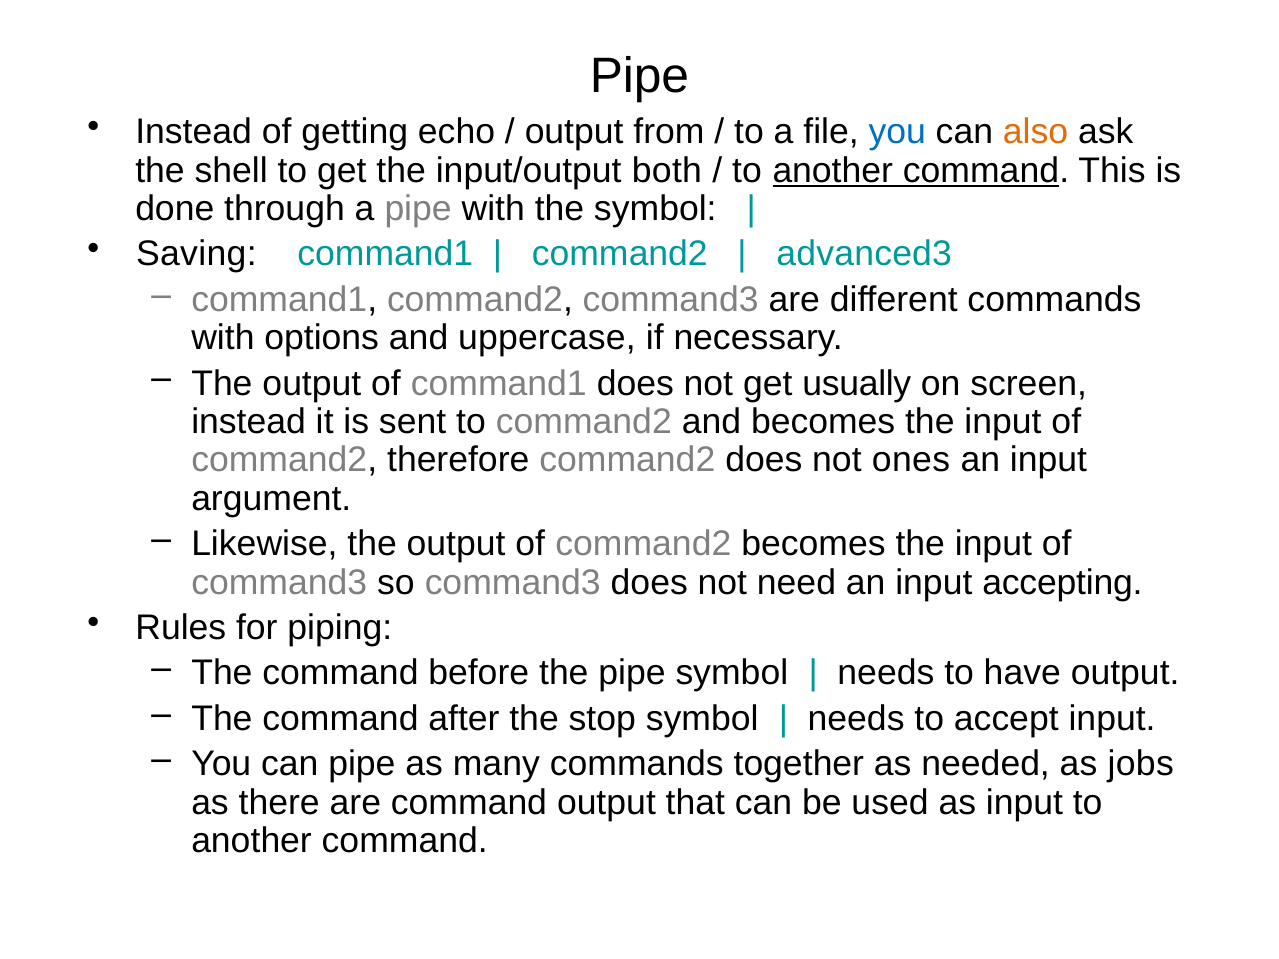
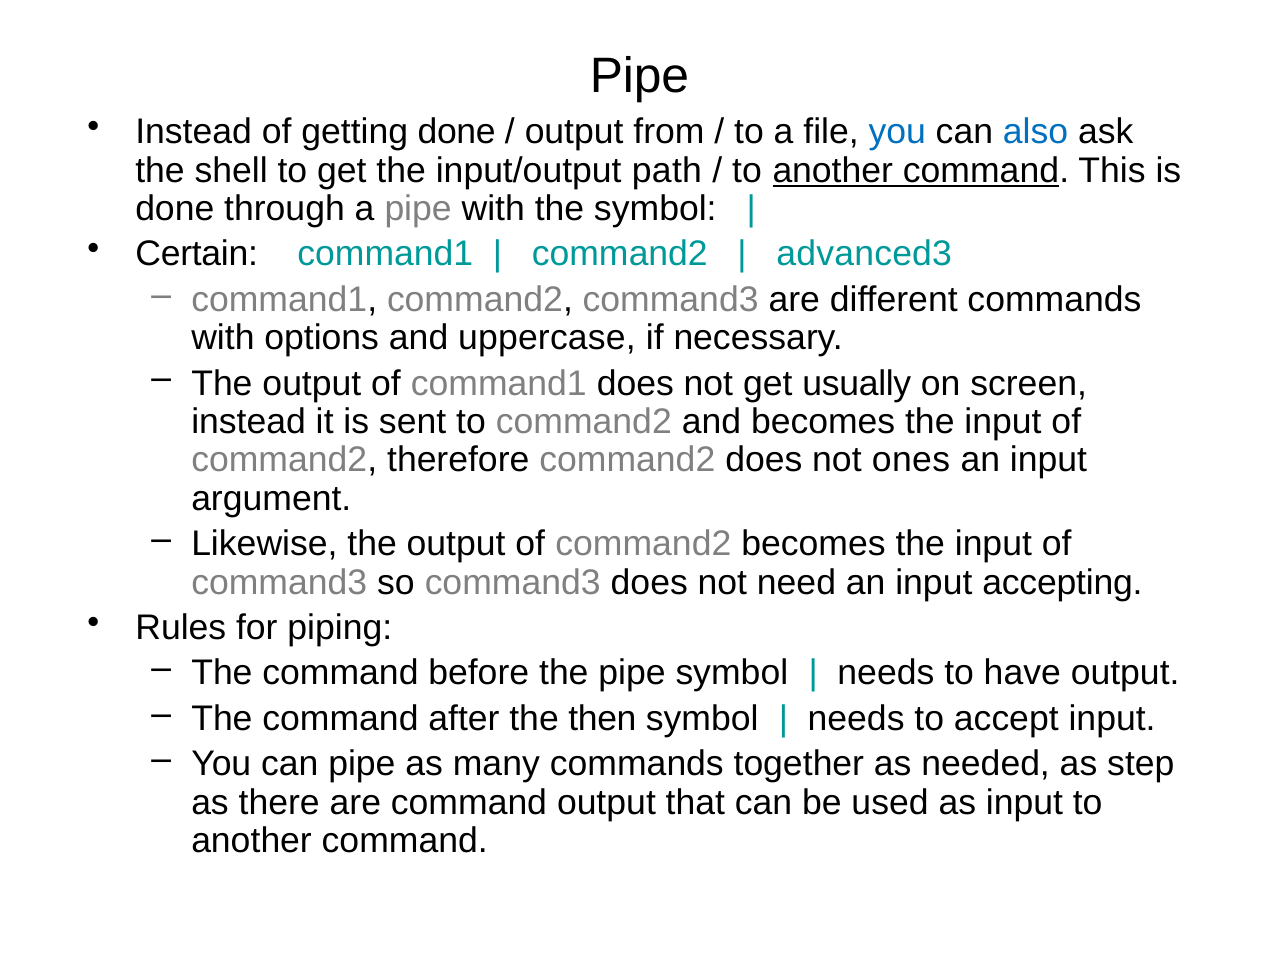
getting echo: echo -> done
also colour: orange -> blue
both: both -> path
Saving: Saving -> Certain
stop: stop -> then
jobs: jobs -> step
